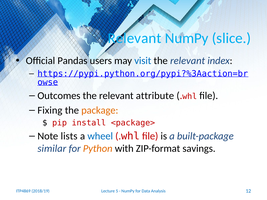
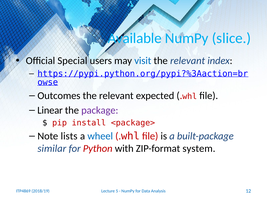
Relevant at (135, 38): Relevant -> Available
Pandas: Pandas -> Special
attribute: attribute -> expected
Fixing: Fixing -> Linear
package colour: orange -> purple
Python colour: orange -> red
savings: savings -> system
